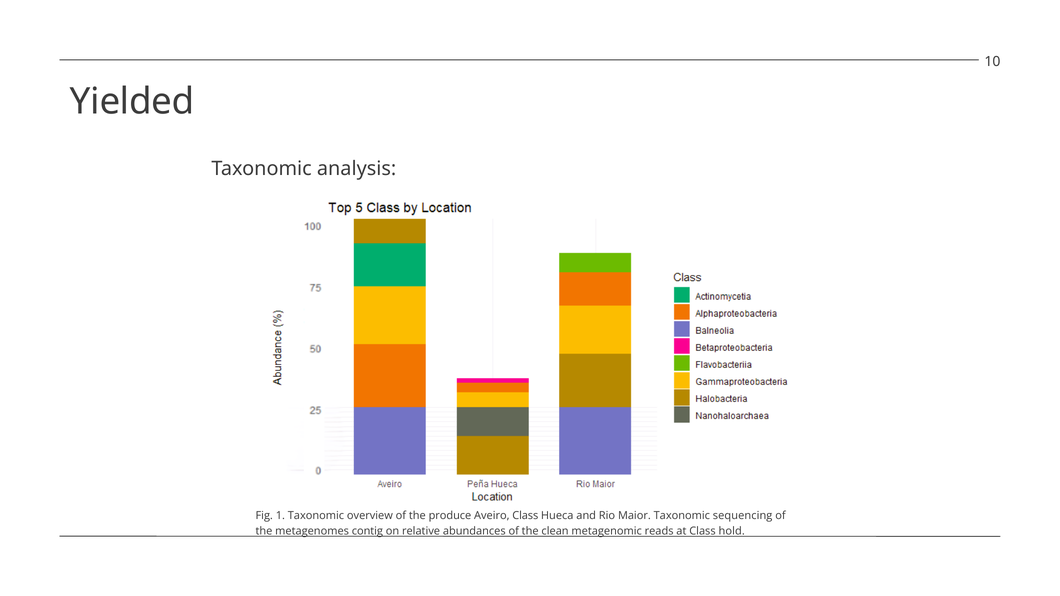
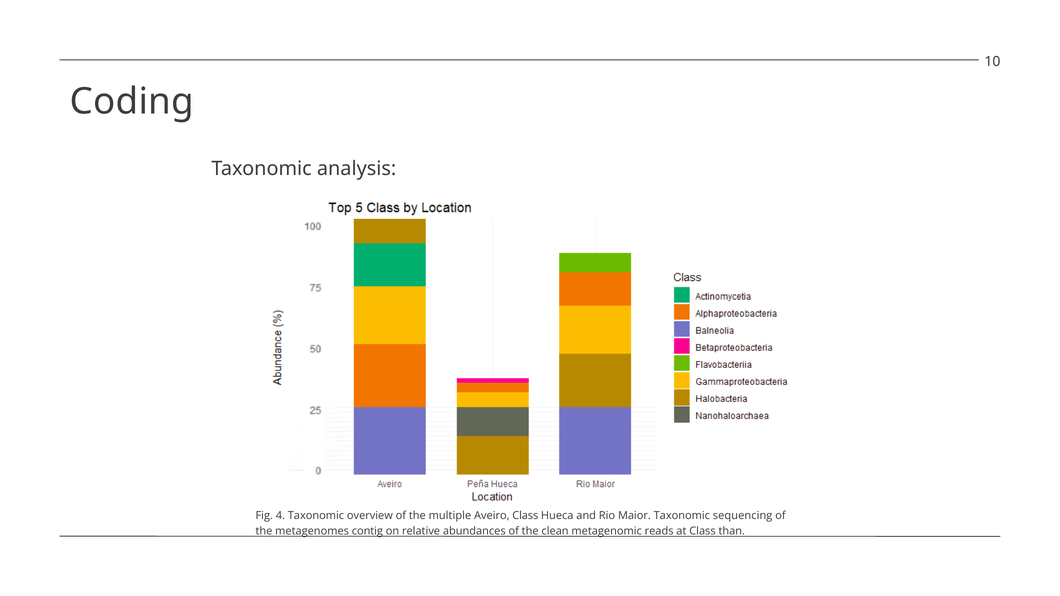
Yielded: Yielded -> Coding
1: 1 -> 4
produce: produce -> multiple
hold: hold -> than
